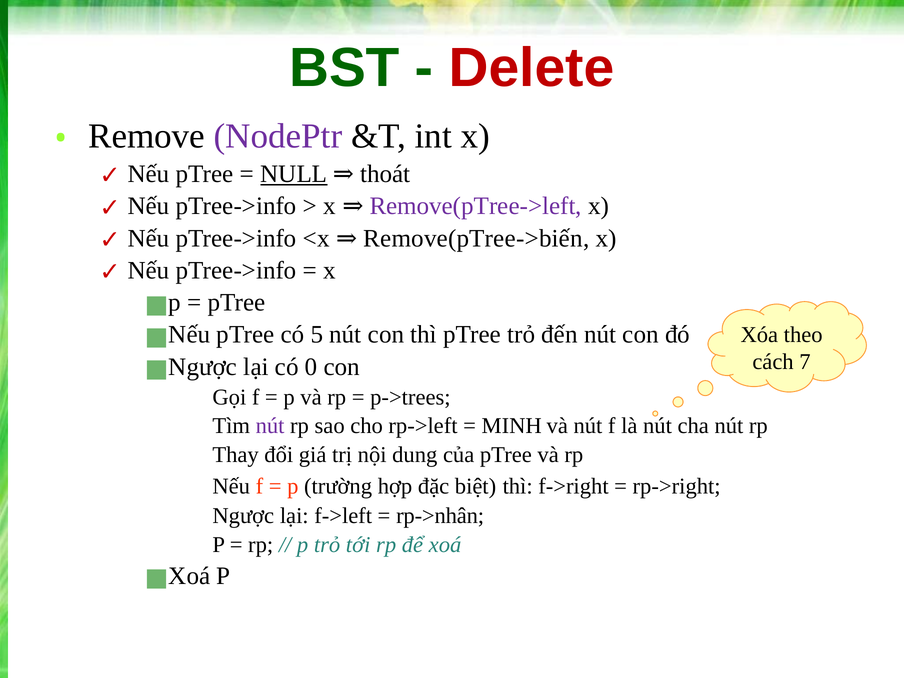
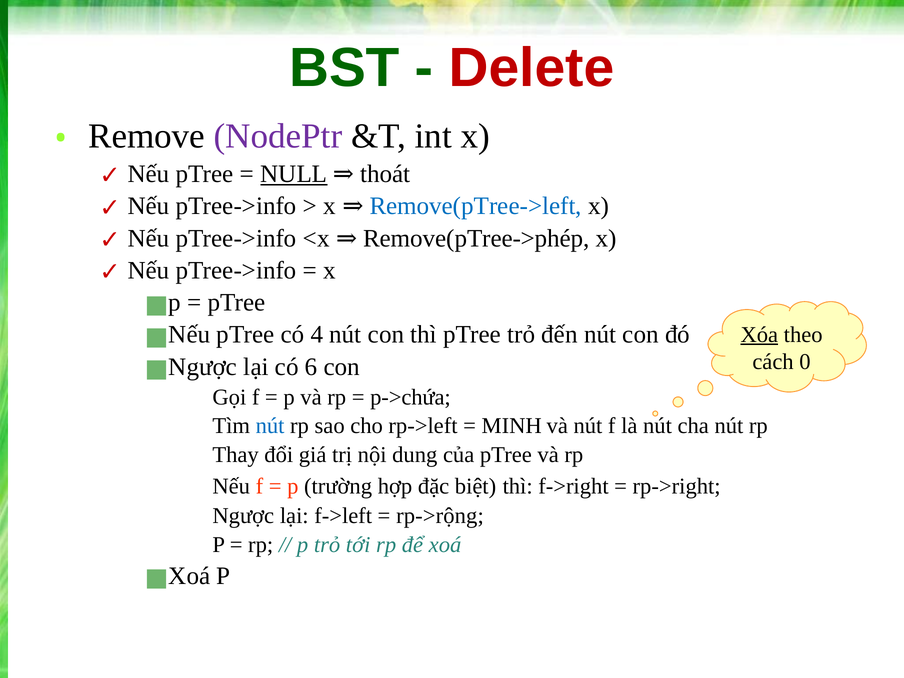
Remove(pTree->left colour: purple -> blue
Remove(pTree->biến: Remove(pTree->biến -> Remove(pTree->phép
5: 5 -> 4
Xóa underline: none -> present
7: 7 -> 0
0: 0 -> 6
p->trees: p->trees -> p->chứa
nút at (270, 426) colour: purple -> blue
rp->nhân: rp->nhân -> rp->rộng
